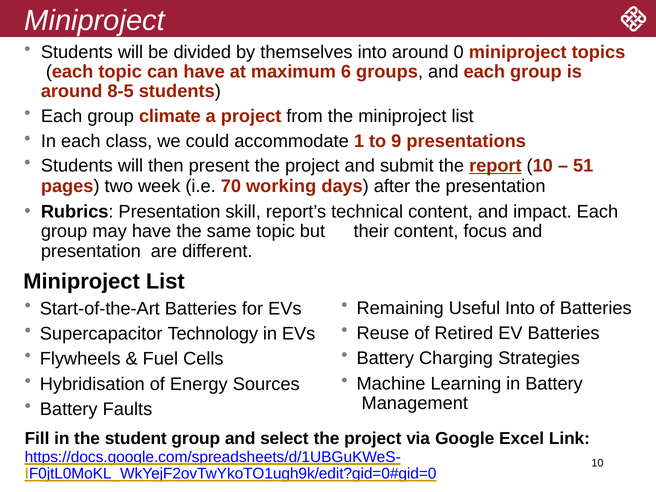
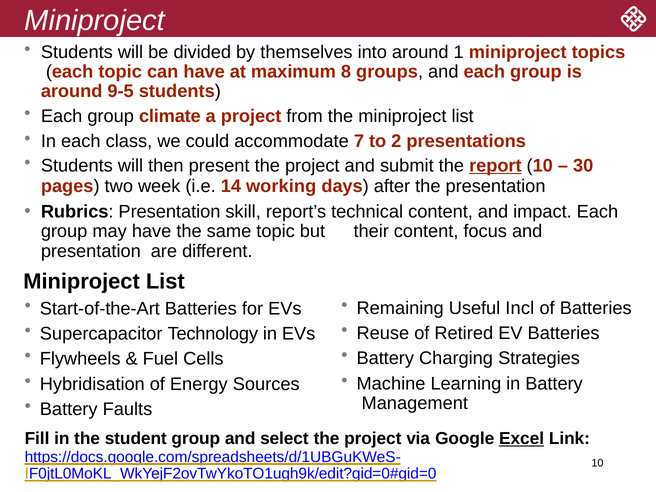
0: 0 -> 1
6: 6 -> 8
8-5: 8-5 -> 9-5
1: 1 -> 7
9: 9 -> 2
51: 51 -> 30
70: 70 -> 14
Useful Into: Into -> Incl
Excel underline: none -> present
